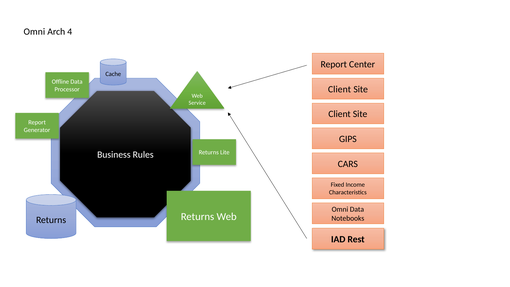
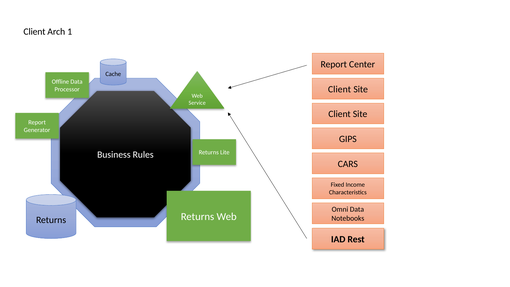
Omni at (34, 32): Omni -> Client
4: 4 -> 1
